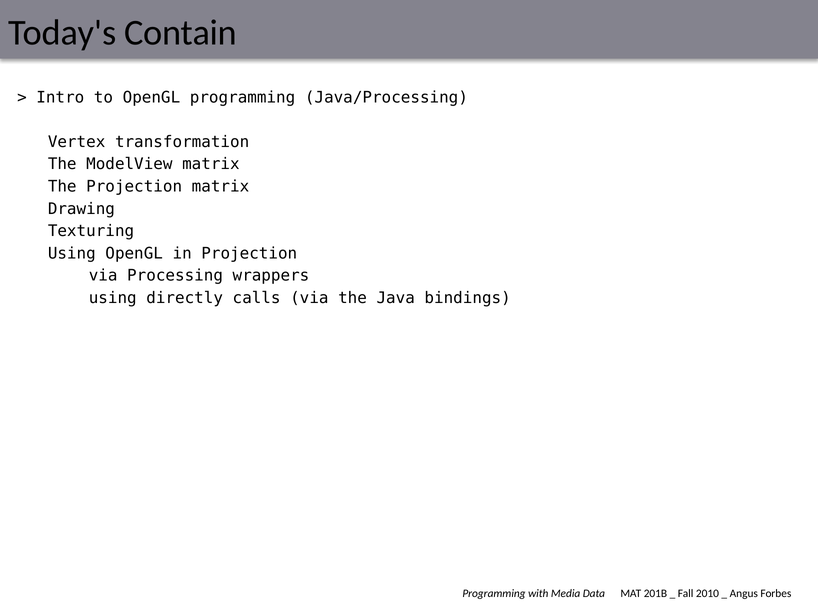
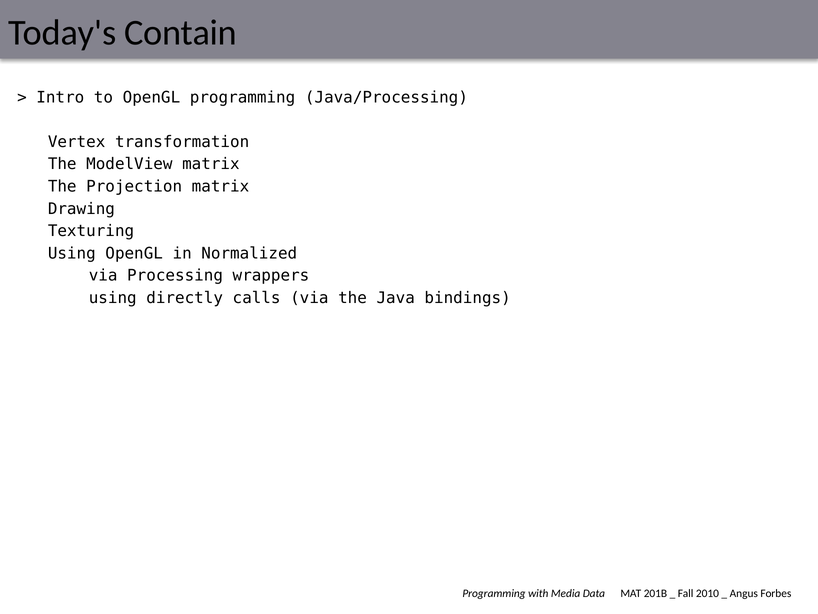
in Projection: Projection -> Normalized
